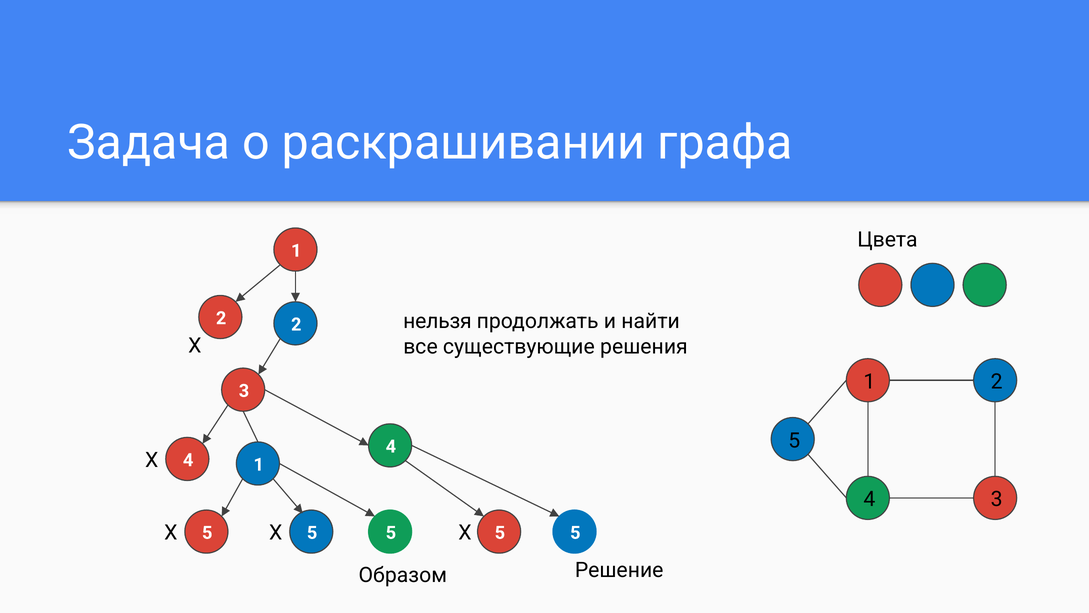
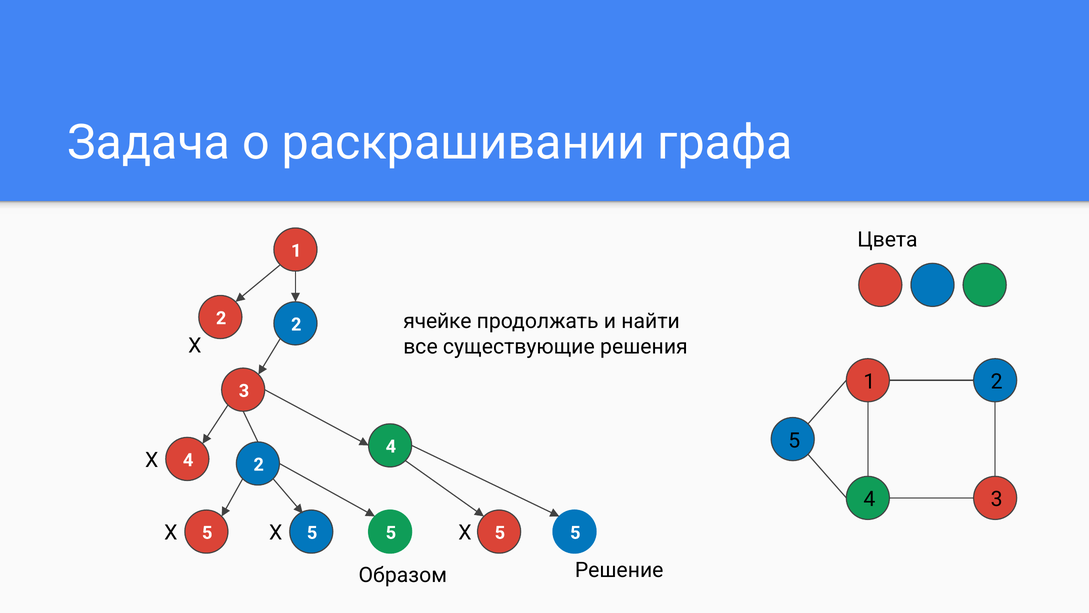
нельзя: нельзя -> ячейке
1 at (259, 464): 1 -> 2
